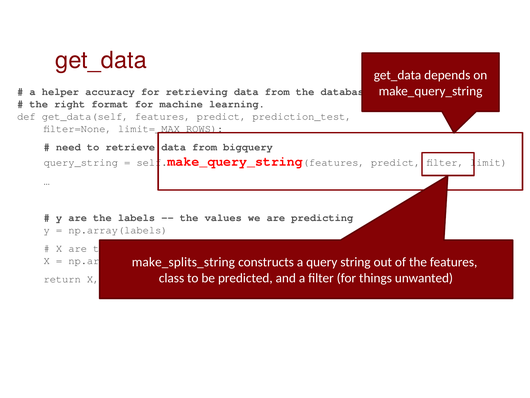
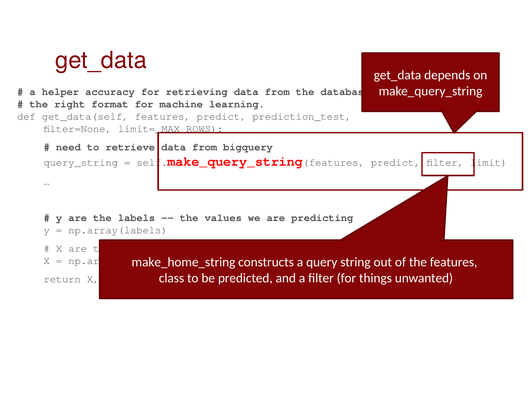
make_splits_string: make_splits_string -> make_home_string
